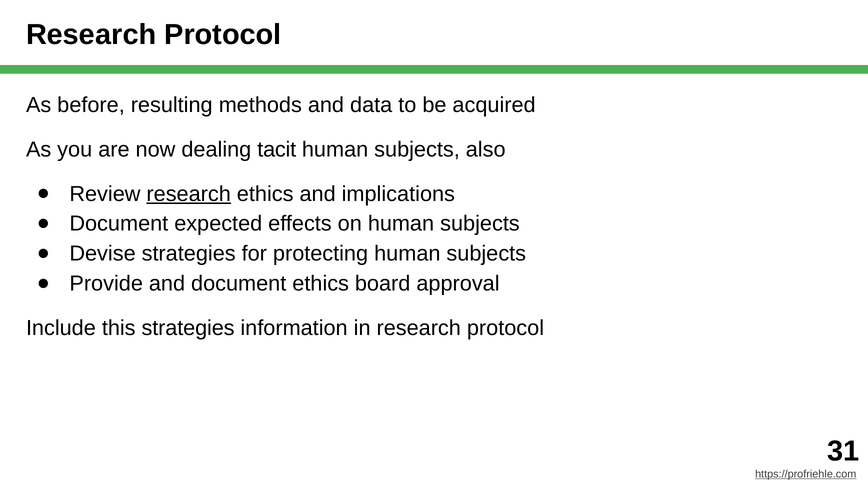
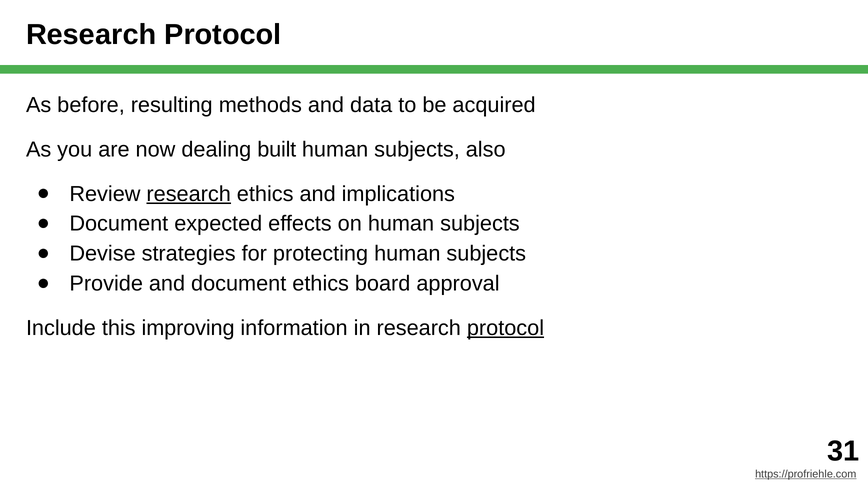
tacit: tacit -> built
this strategies: strategies -> improving
protocol at (505, 328) underline: none -> present
